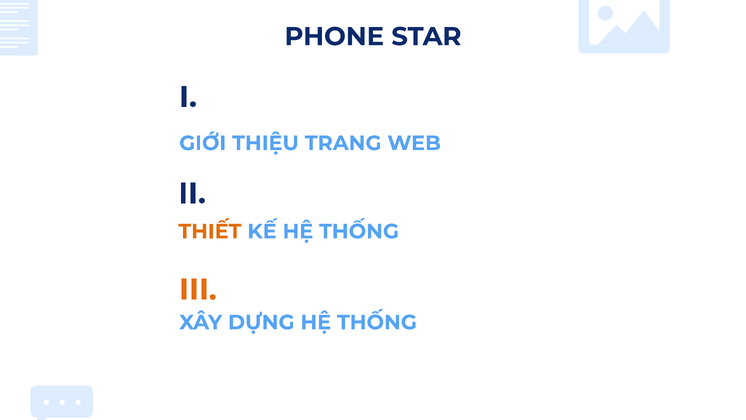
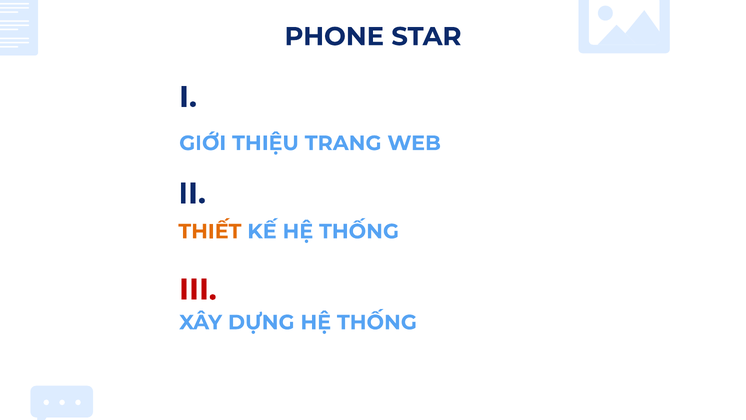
III colour: orange -> red
